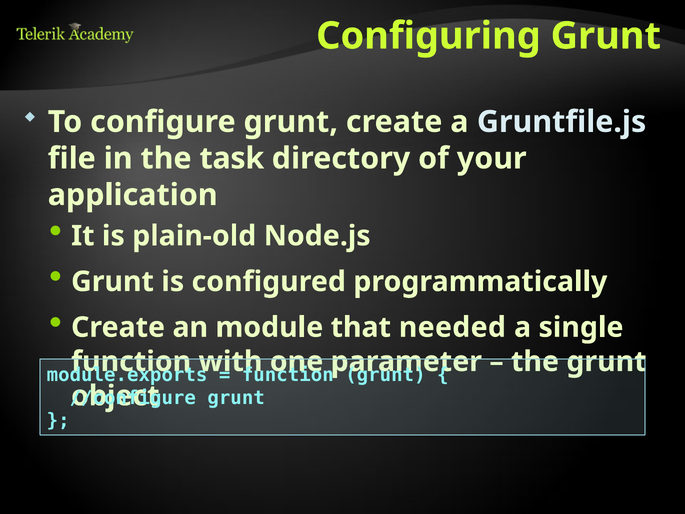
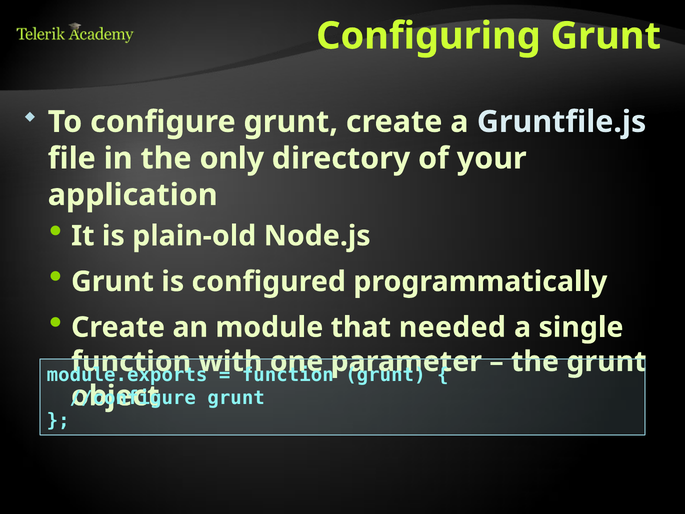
task: task -> only
